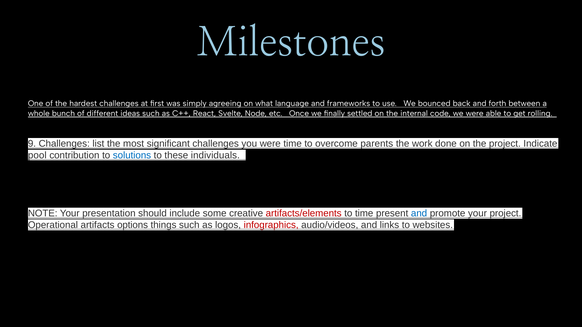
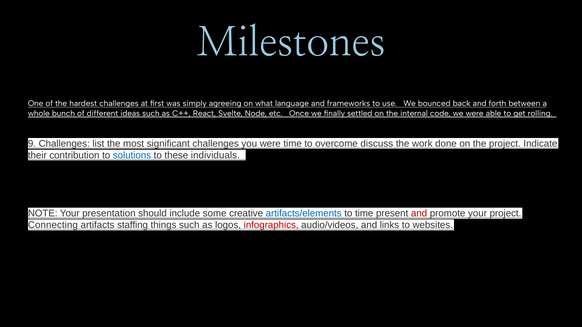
parents: parents -> discuss
pool: pool -> their
artifacts/elements colour: red -> blue
and at (419, 214) colour: blue -> red
Operational: Operational -> Connecting
options: options -> staffing
